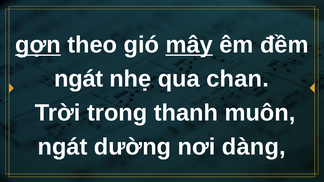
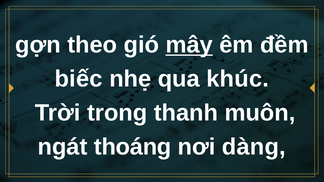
gợn underline: present -> none
ngát at (79, 79): ngát -> biếc
chan: chan -> khúc
dường: dường -> thoáng
